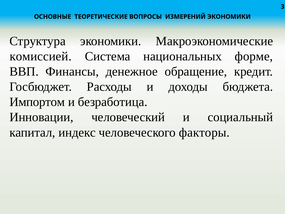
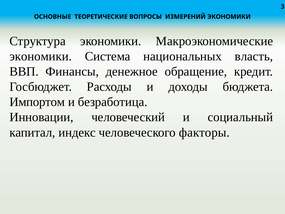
комиссией at (41, 56): комиссией -> экономики
форме: форме -> власть
